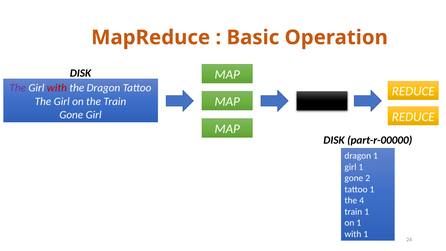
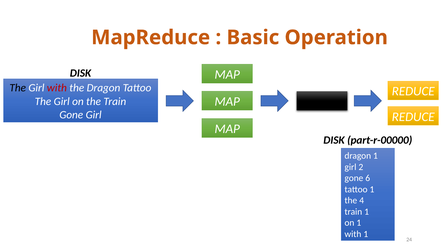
The at (18, 88) colour: purple -> black
girl 1: 1 -> 2
2: 2 -> 6
